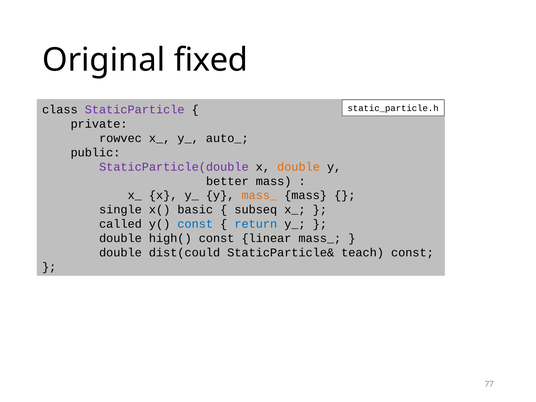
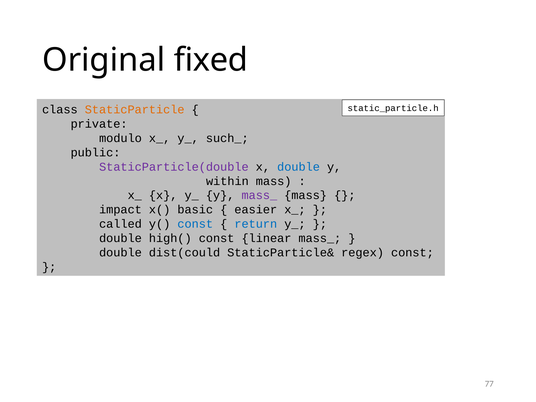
StaticParticle colour: purple -> orange
rowvec: rowvec -> modulo
auto_: auto_ -> such_
double at (299, 167) colour: orange -> blue
better: better -> within
mass_ at (259, 195) colour: orange -> purple
single: single -> impact
subseq: subseq -> easier
teach: teach -> regex
